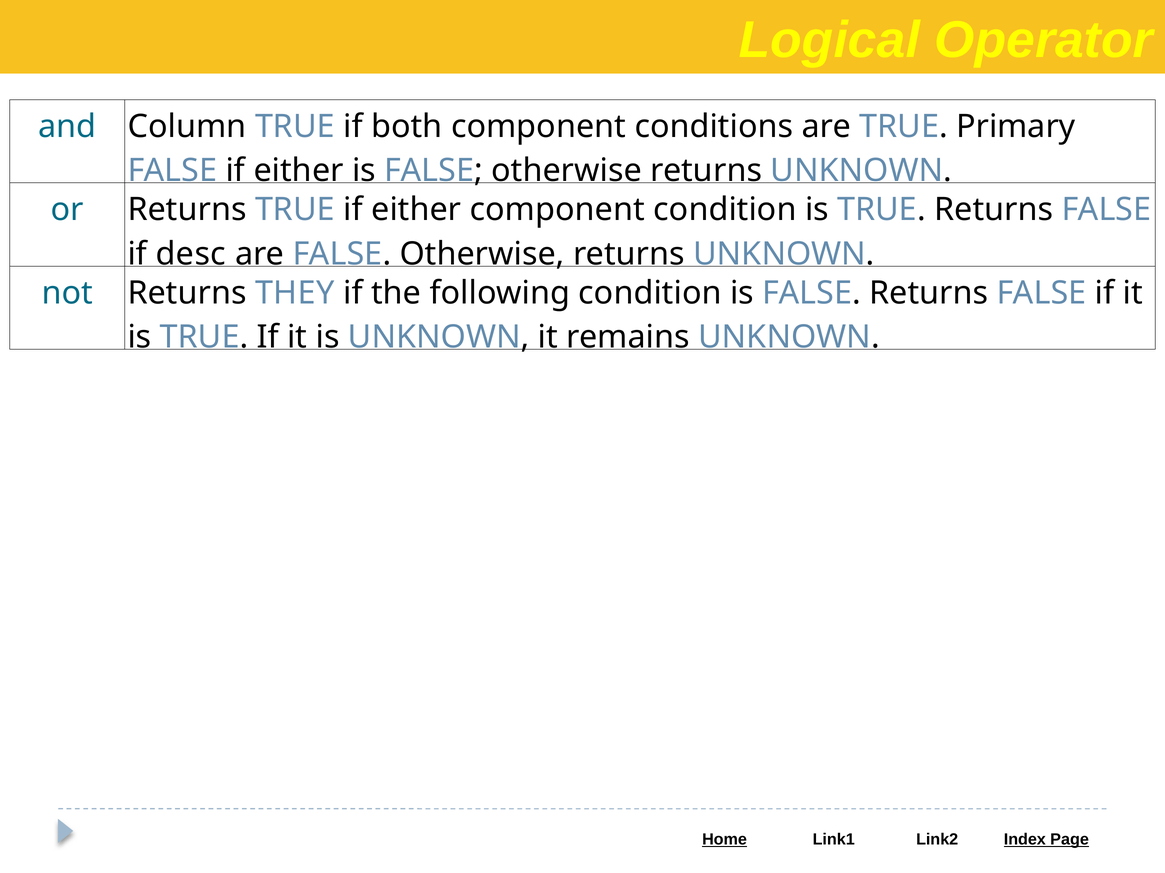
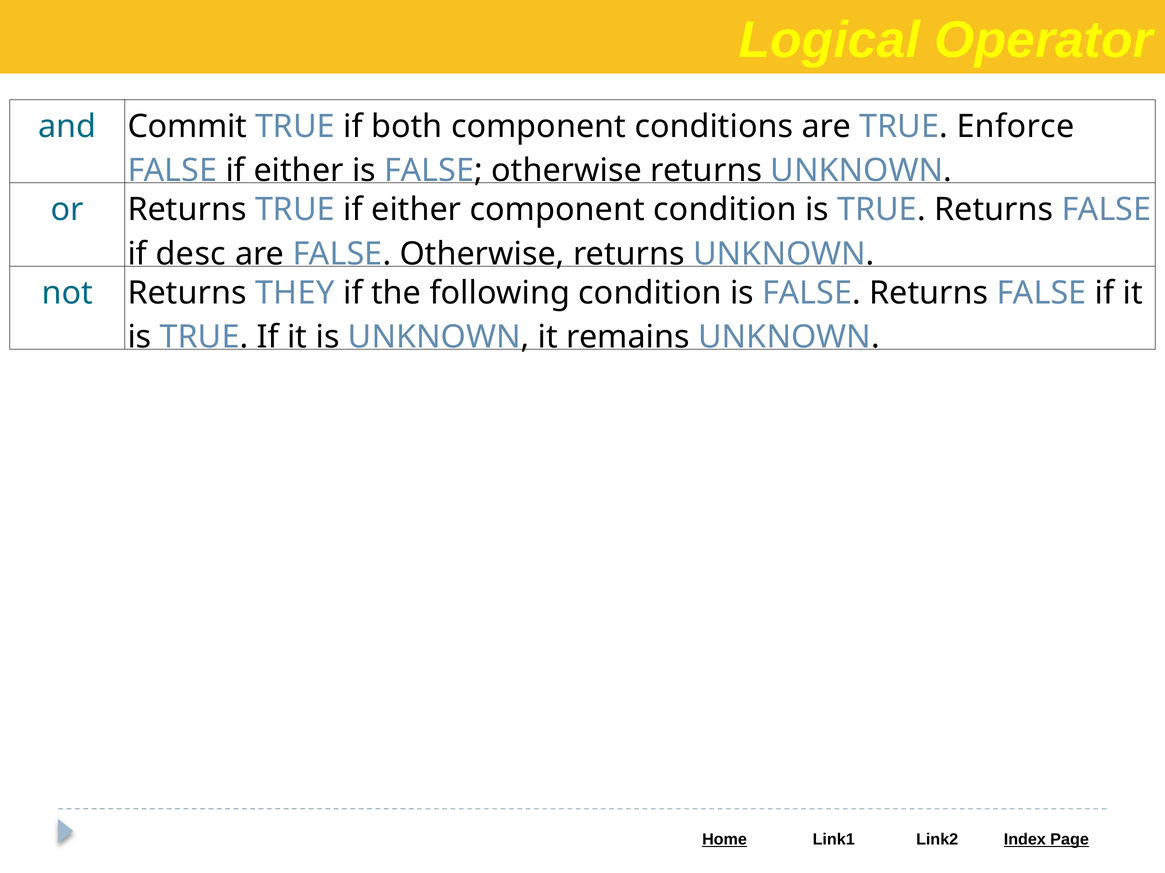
Column: Column -> Commit
Primary: Primary -> Enforce
